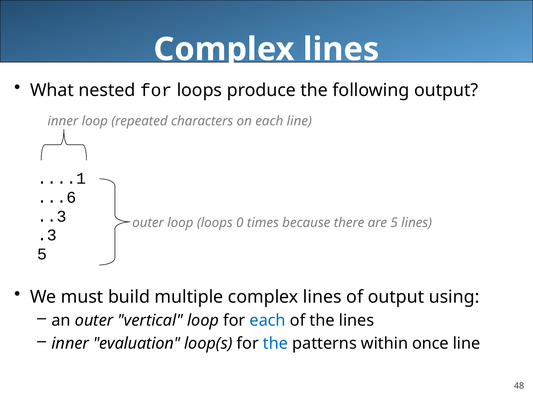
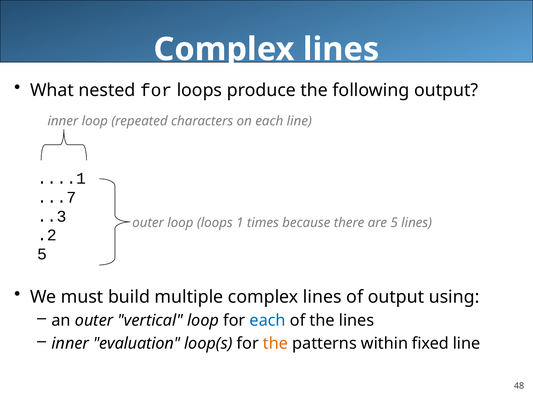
...6: ...6 -> ...7
0: 0 -> 1
.3: .3 -> .2
the at (276, 343) colour: blue -> orange
once: once -> fixed
